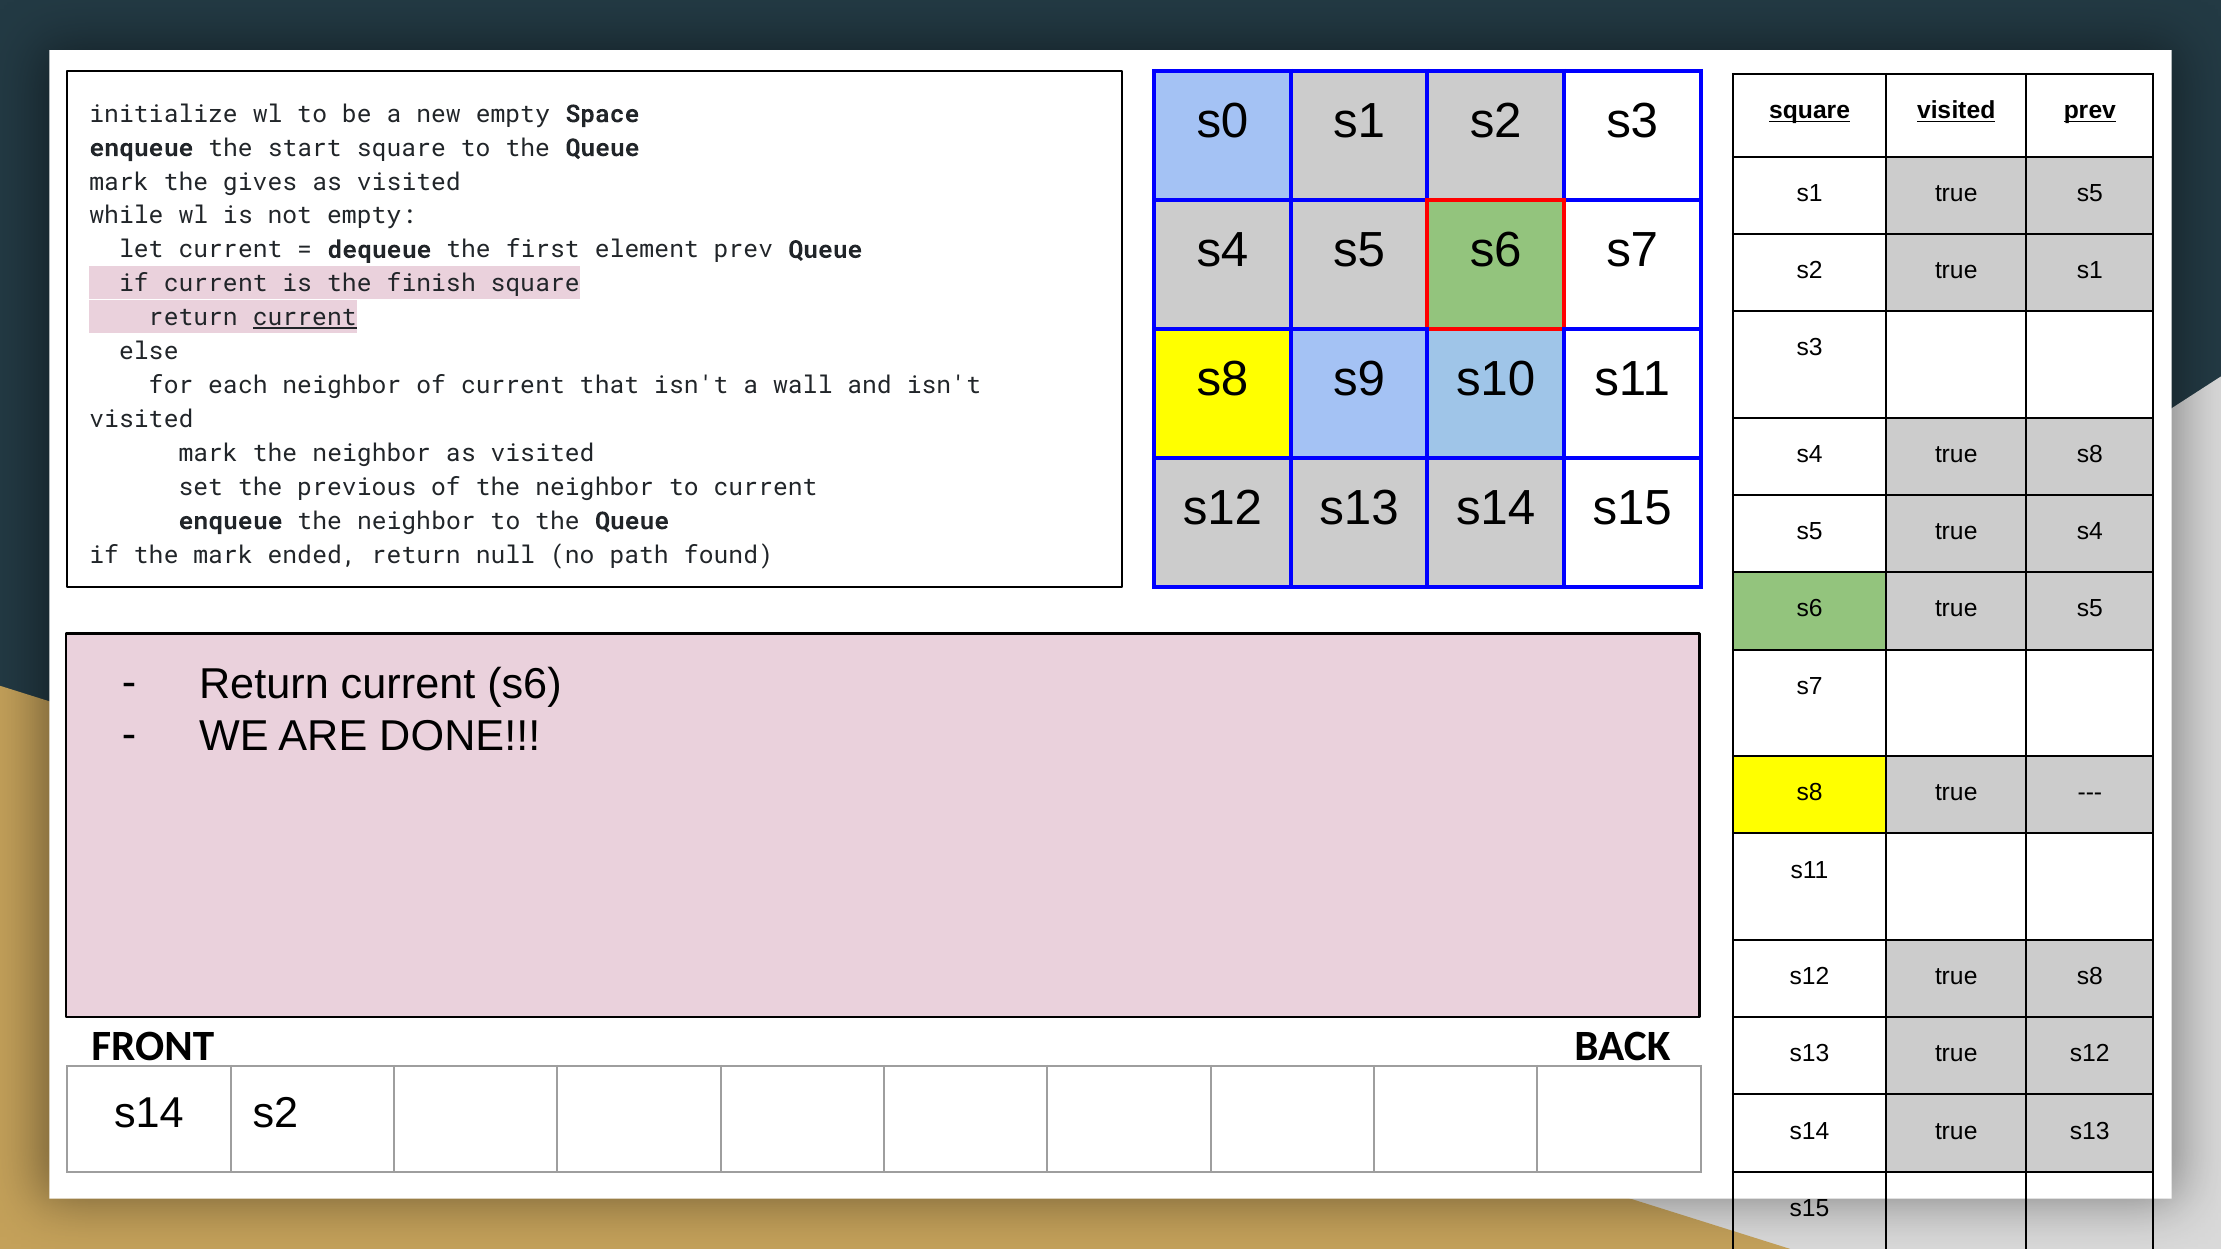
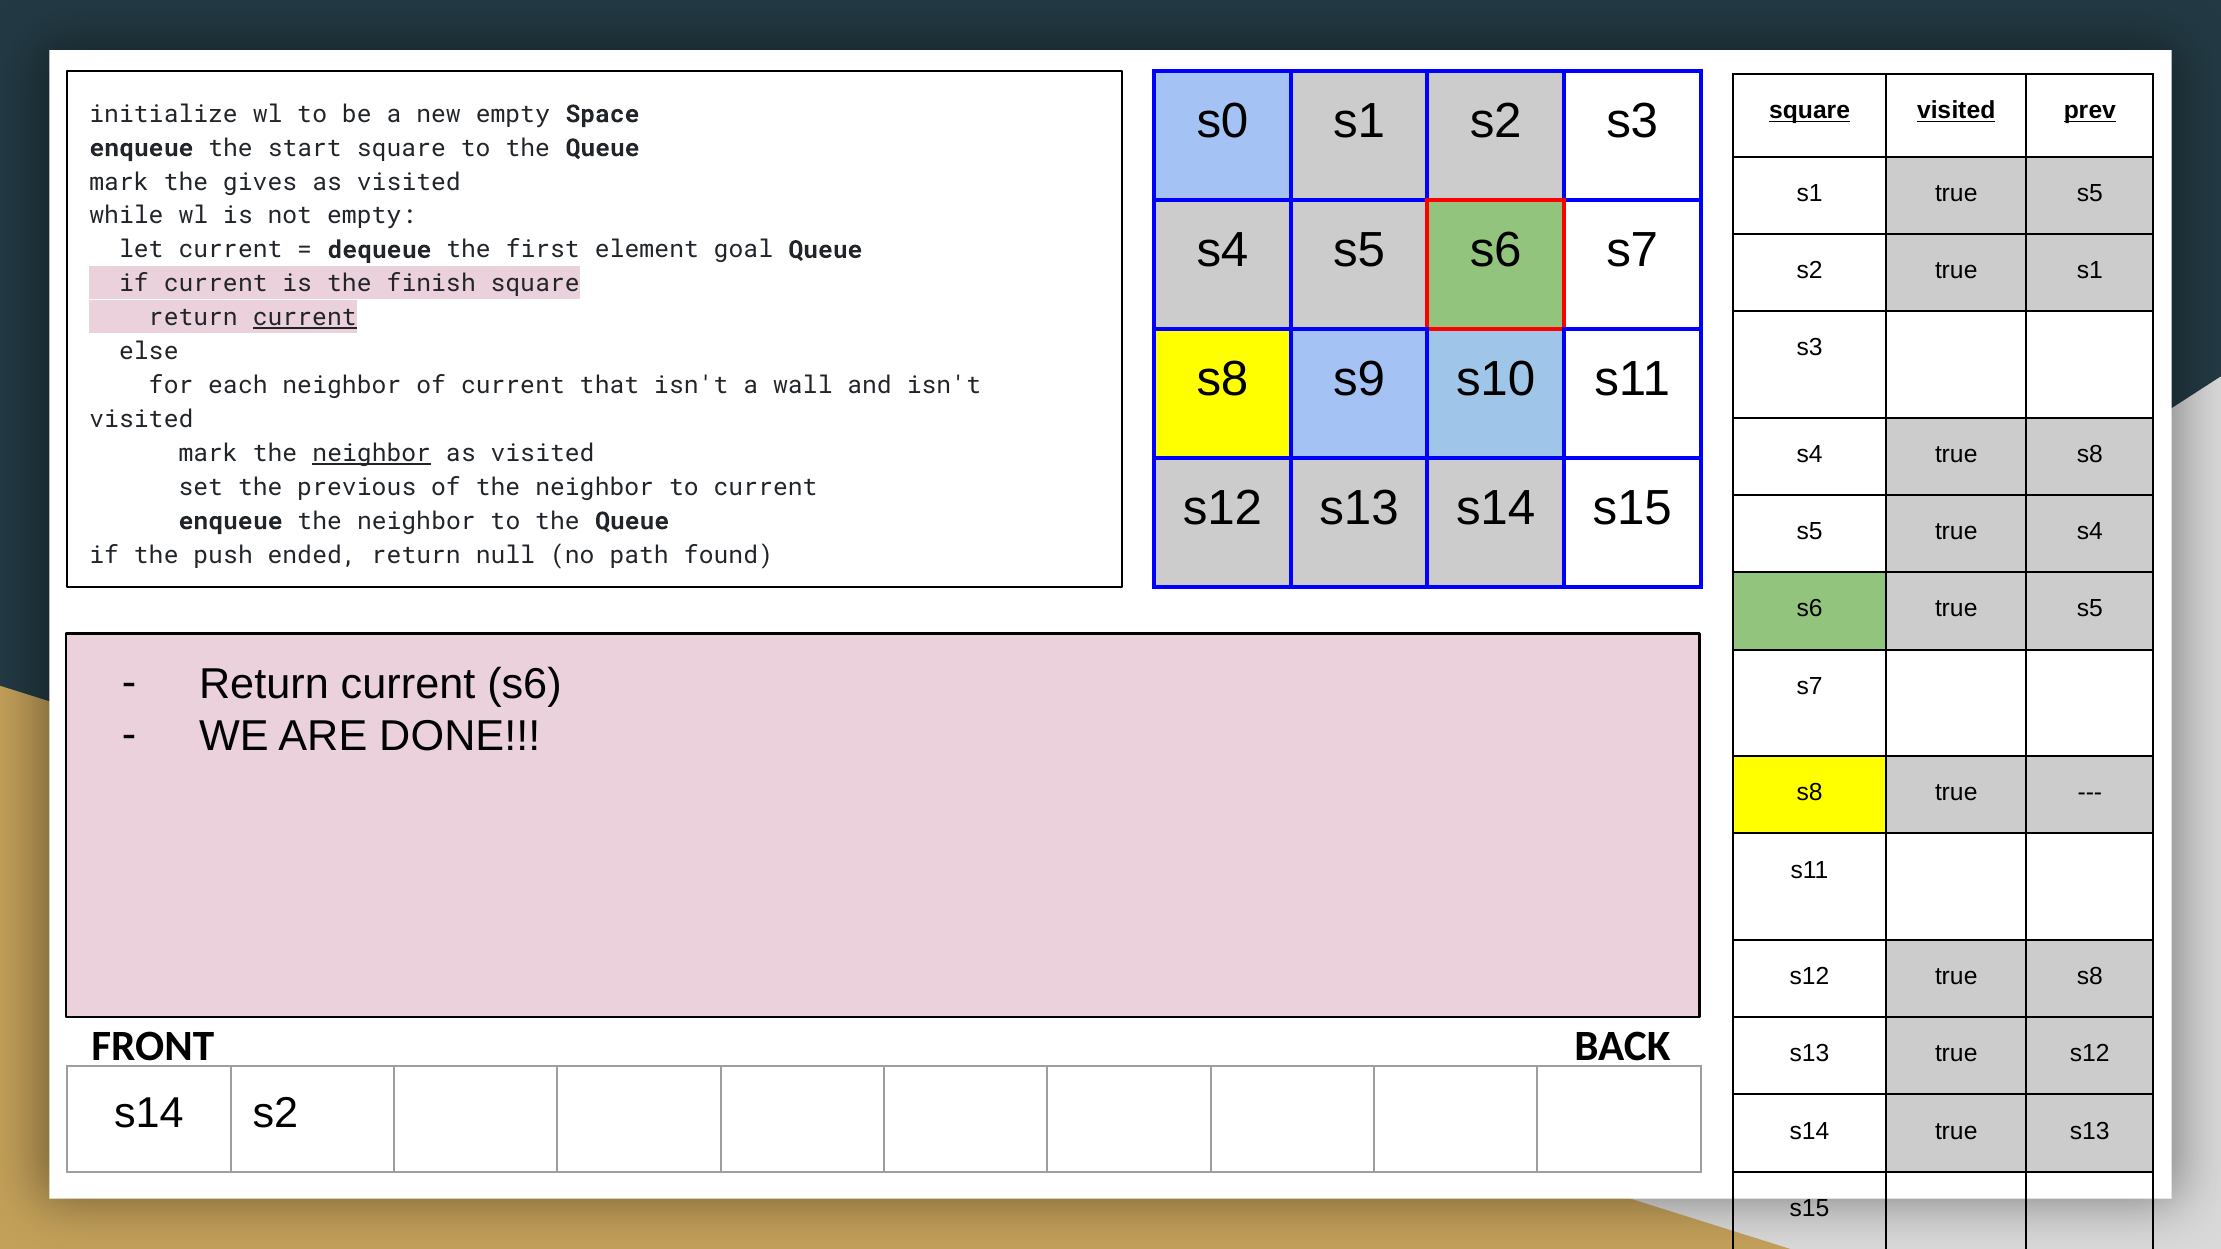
element prev: prev -> goal
neighbor at (372, 453) underline: none -> present
the mark: mark -> push
